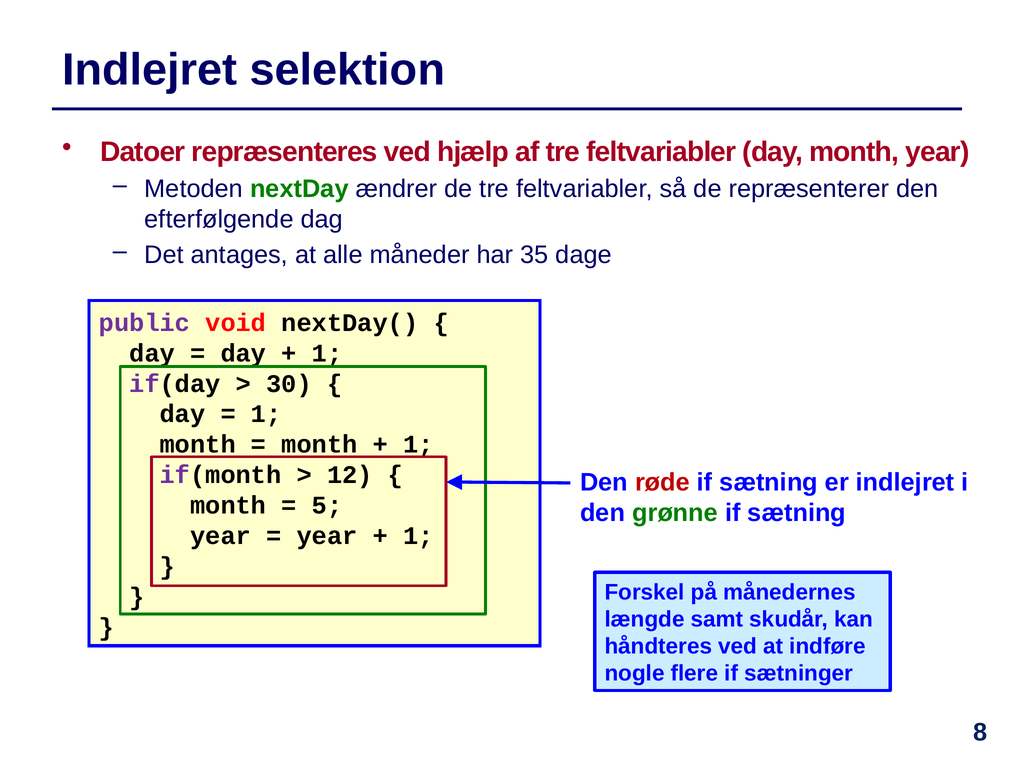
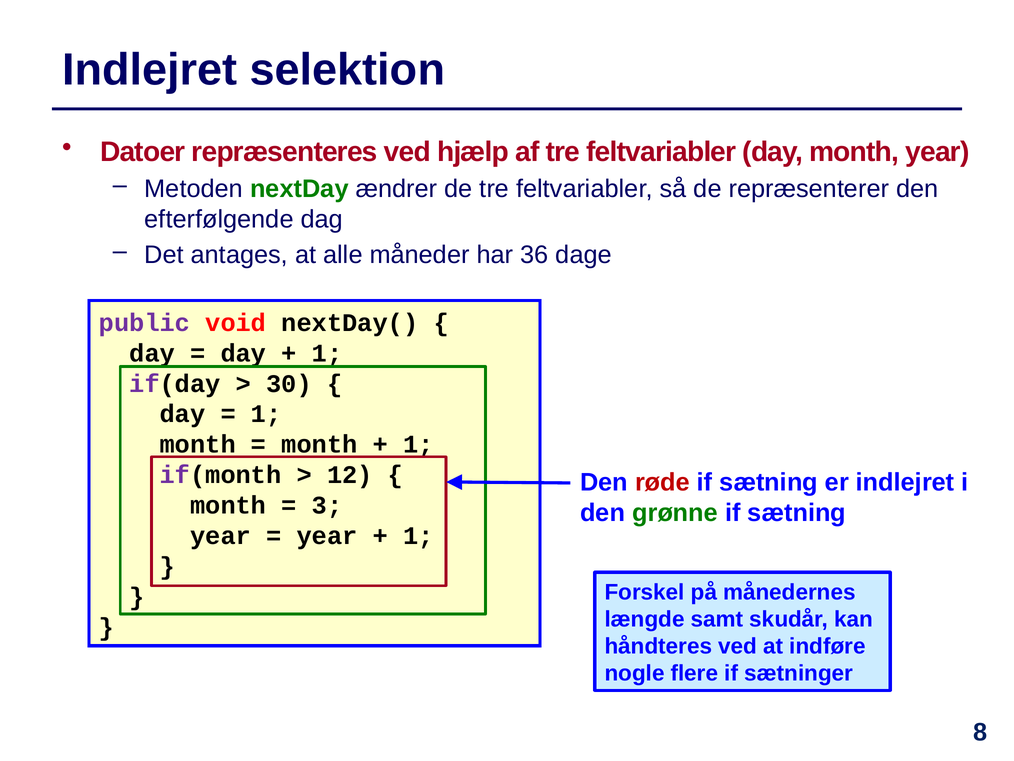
35: 35 -> 36
5: 5 -> 3
